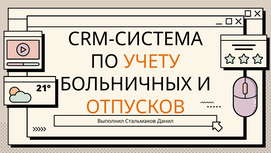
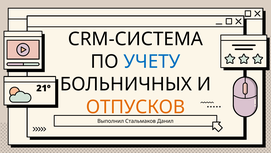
УЧЕТУ colour: orange -> blue
